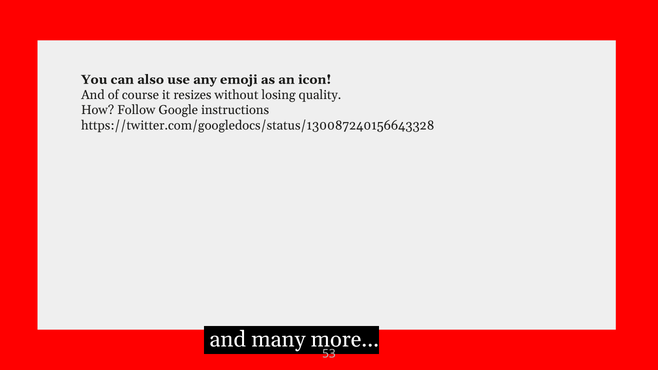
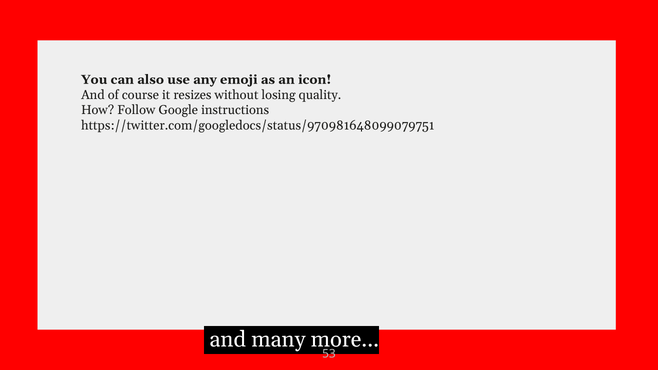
https://twitter.com/googledocs/status/130087240156643328: https://twitter.com/googledocs/status/130087240156643328 -> https://twitter.com/googledocs/status/970981648099079751
